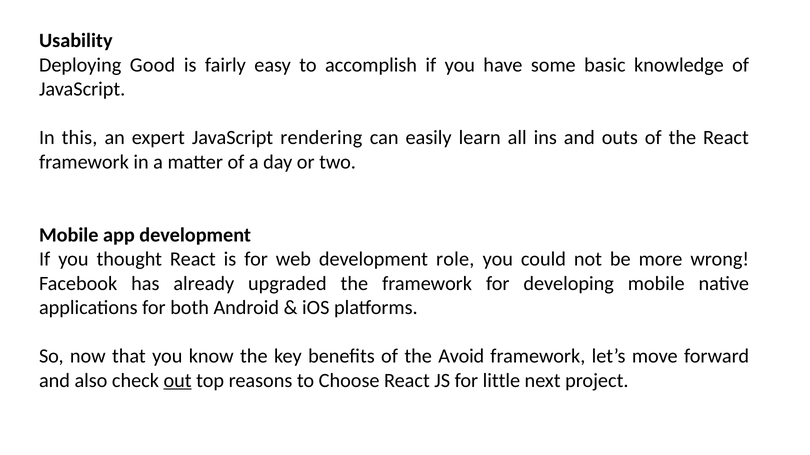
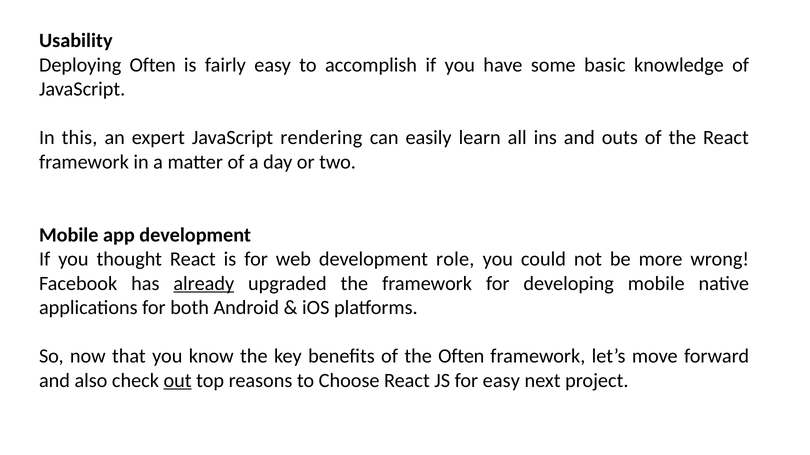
Deploying Good: Good -> Often
already underline: none -> present
the Avoid: Avoid -> Often
for little: little -> easy
